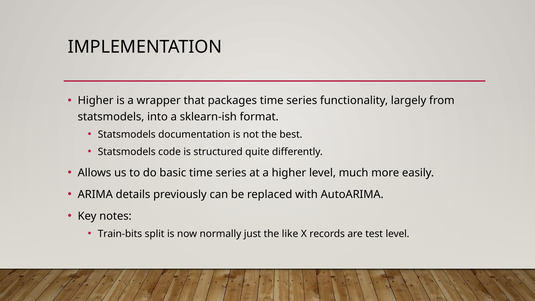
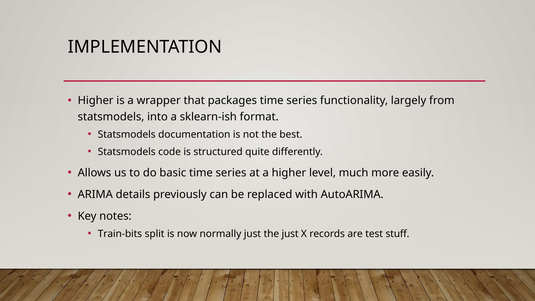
the like: like -> just
test level: level -> stuff
